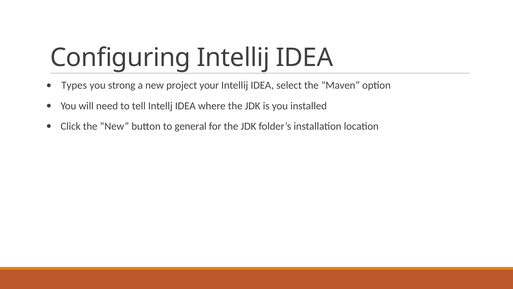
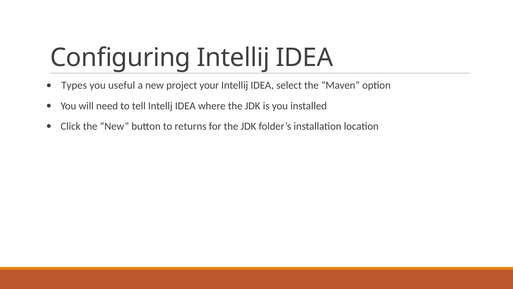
strong: strong -> useful
general: general -> returns
